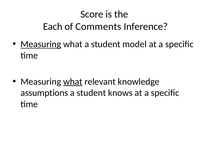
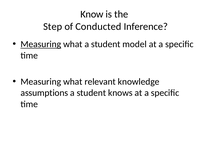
Score: Score -> Know
Each: Each -> Step
Comments: Comments -> Conducted
what at (73, 82) underline: present -> none
